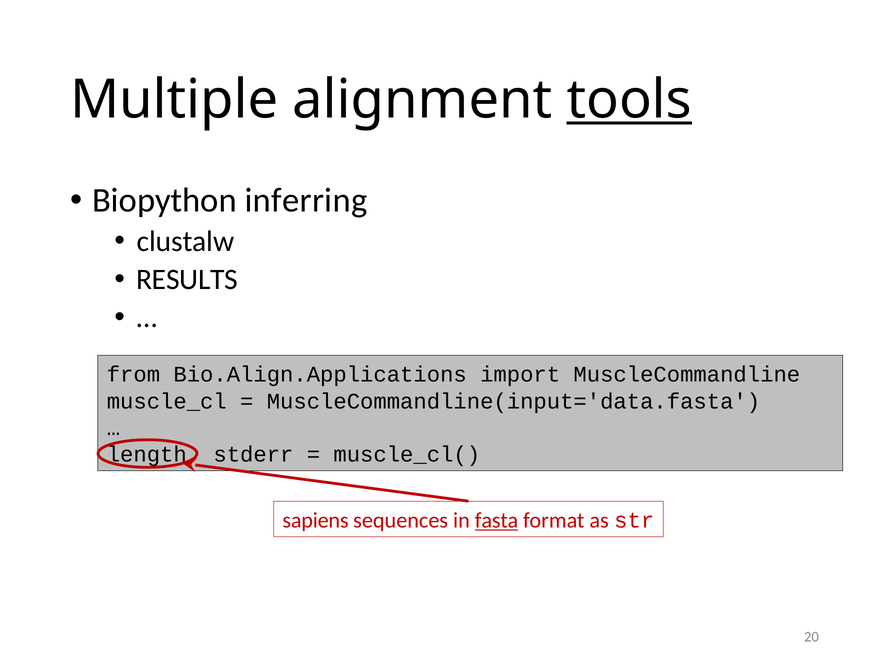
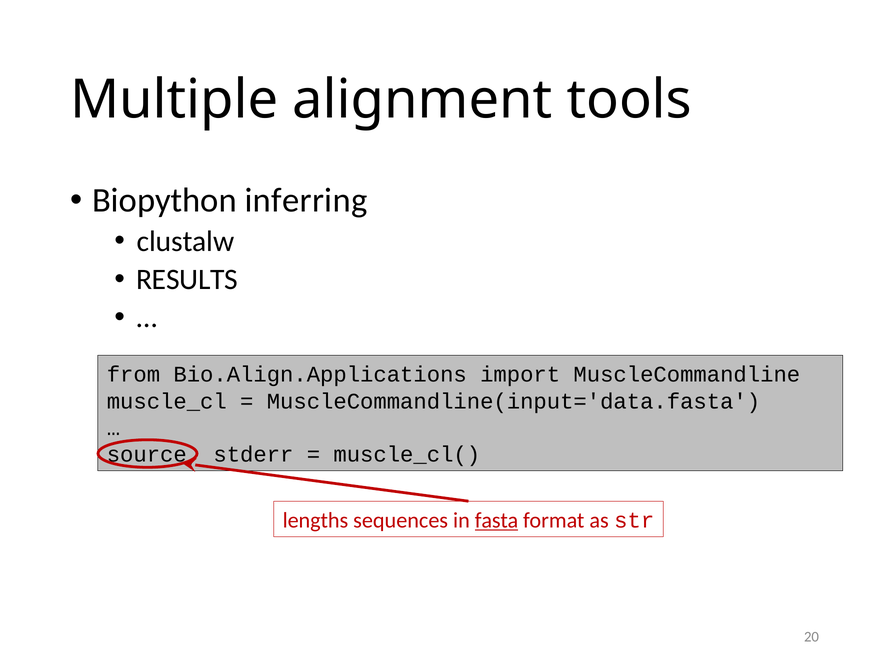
tools underline: present -> none
length: length -> source
sapiens: sapiens -> lengths
